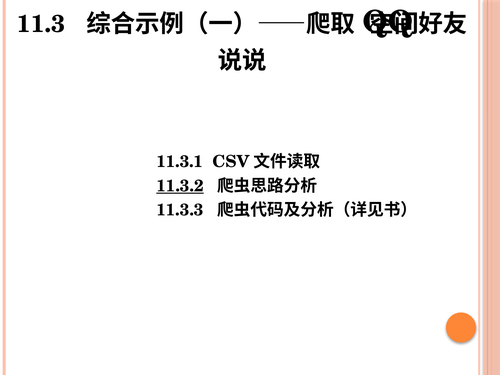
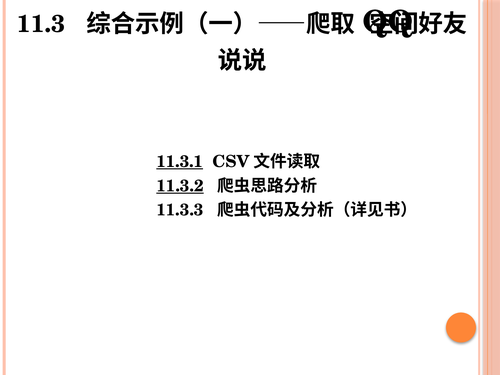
11.3.1 underline: none -> present
